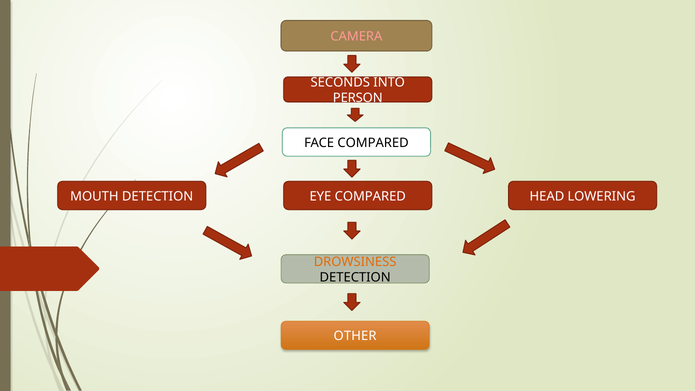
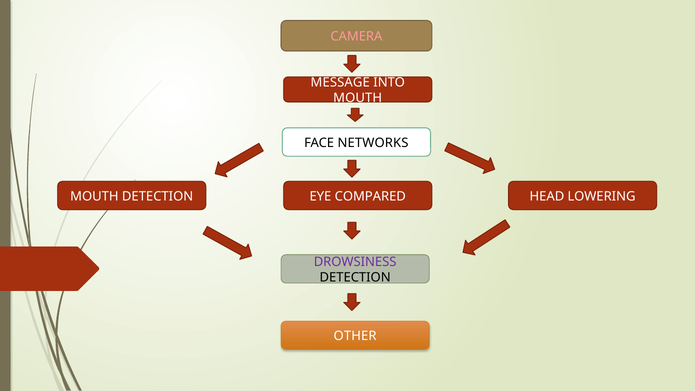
SECONDS: SECONDS -> MESSAGE
PERSON at (358, 98): PERSON -> MOUTH
FACE COMPARED: COMPARED -> NETWORKS
DROWSINESS colour: orange -> purple
